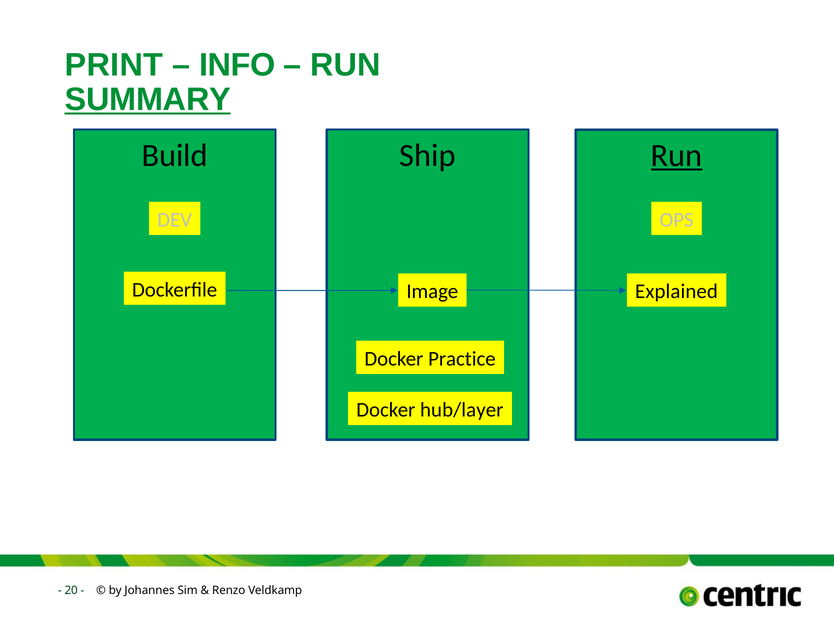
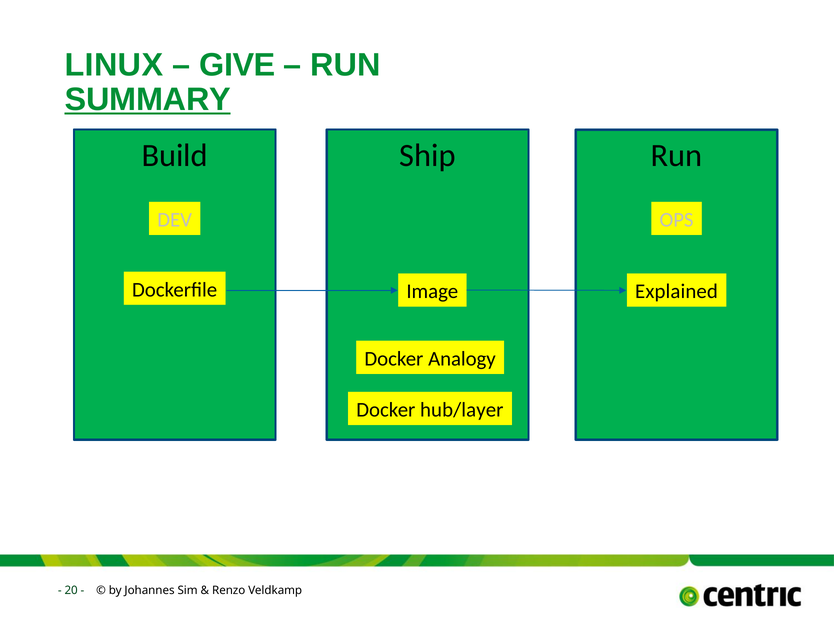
PRINT: PRINT -> LINUX
INFO: INFO -> GIVE
Run at (677, 155) underline: present -> none
Practice: Practice -> Analogy
